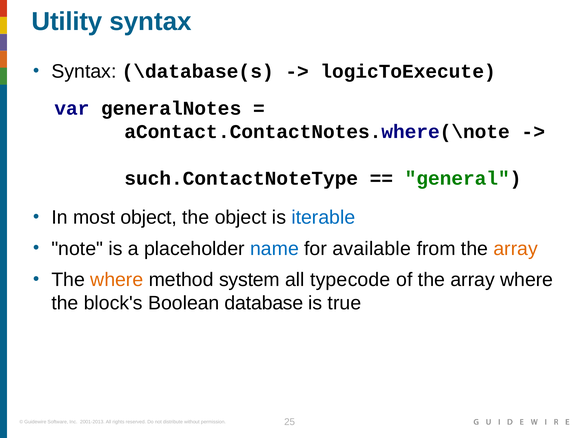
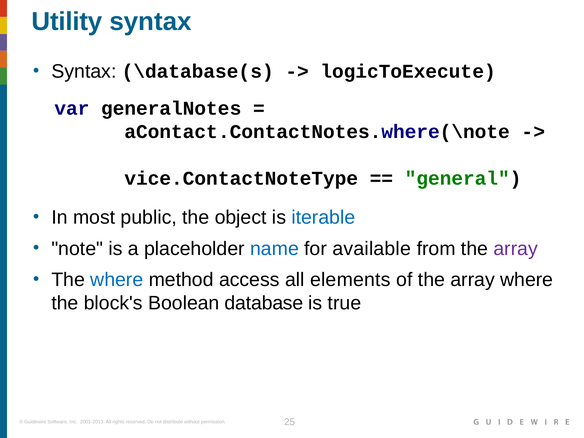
such.ContactNoteType: such.ContactNoteType -> vice.ContactNoteType
most object: object -> public
array at (516, 249) colour: orange -> purple
where at (117, 280) colour: orange -> blue
system: system -> access
typecode: typecode -> elements
